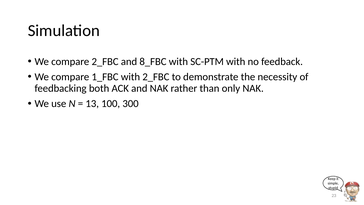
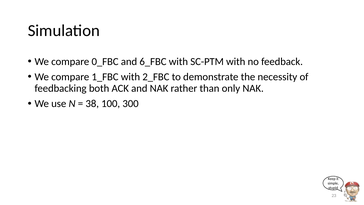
compare 2_FBC: 2_FBC -> 0_FBC
8_FBC: 8_FBC -> 6_FBC
13: 13 -> 38
